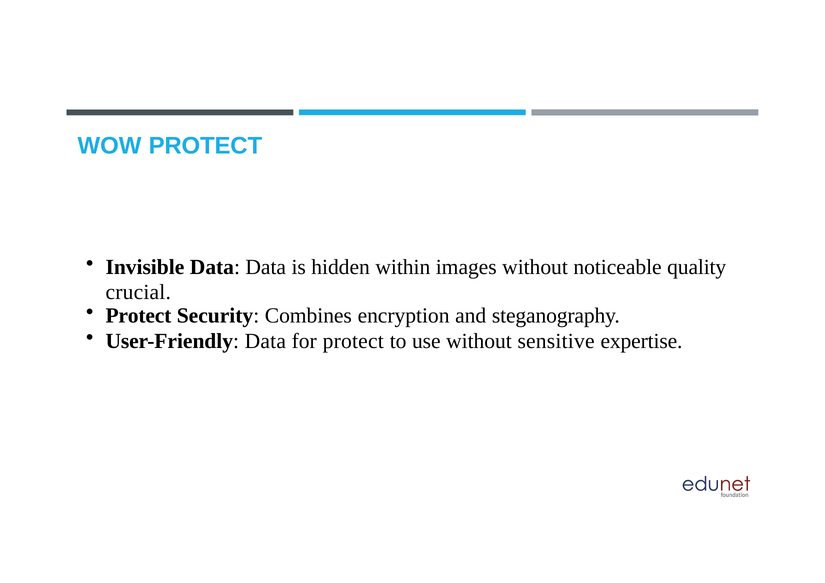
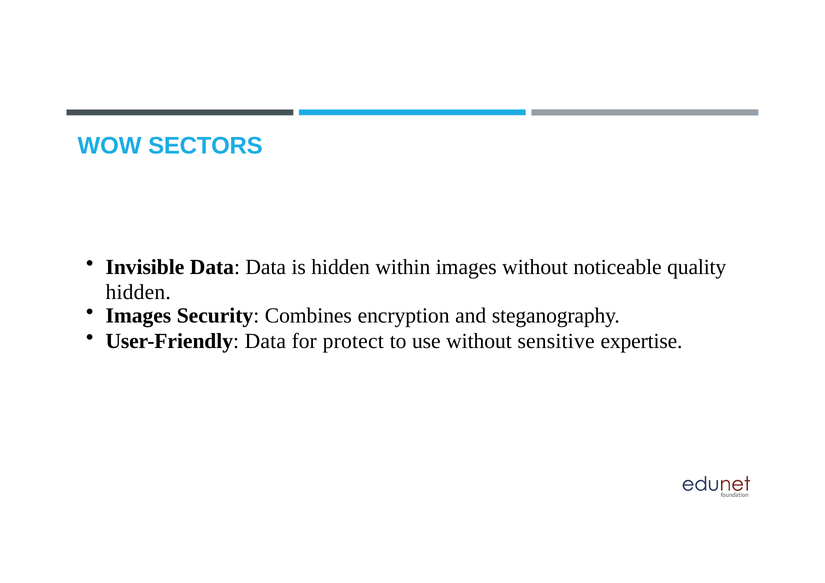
WOW PROTECT: PROTECT -> SECTORS
crucial at (138, 292): crucial -> hidden
Protect at (138, 316): Protect -> Images
